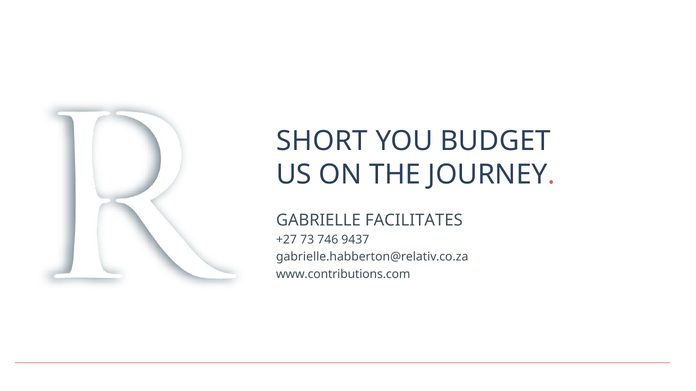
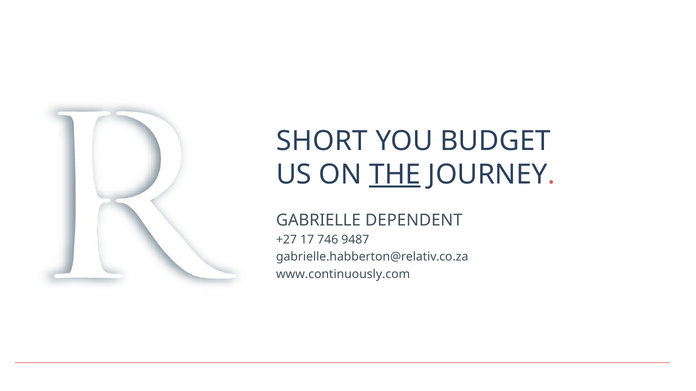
THE underline: none -> present
FACILITATES: FACILITATES -> DEPENDENT
73: 73 -> 17
9437: 9437 -> 9487
www.contributions.com: www.contributions.com -> www.continuously.com
